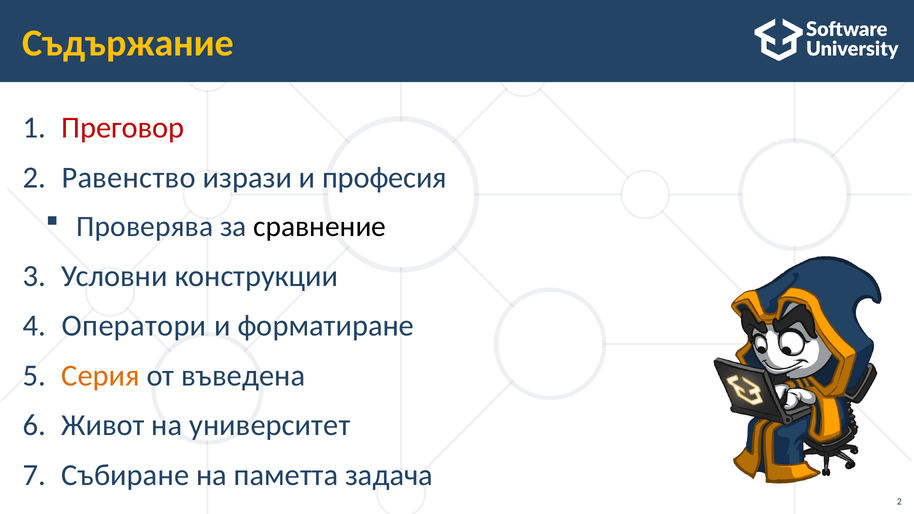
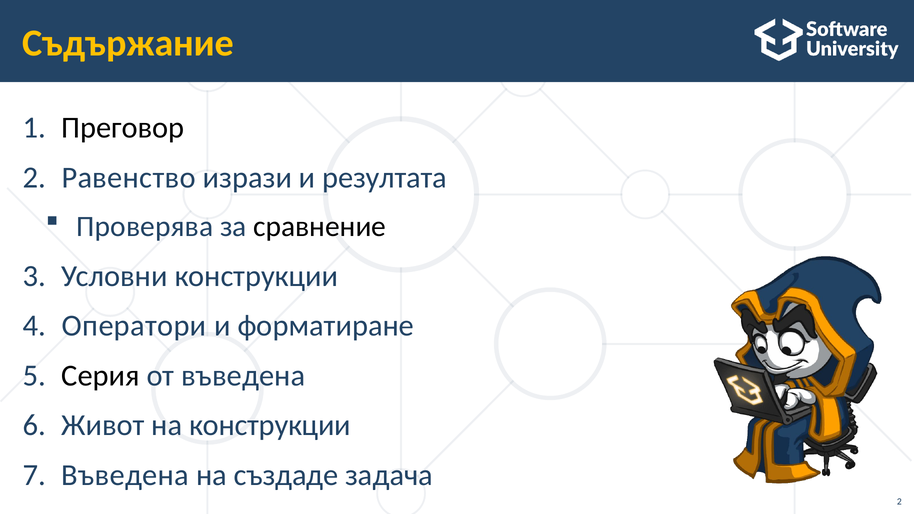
Преговор colour: red -> black
професия: професия -> резултата
Серия colour: orange -> black
на университет: университет -> конструкции
Събиране at (125, 475): Събиране -> Въведена
паметта: паметта -> създаде
